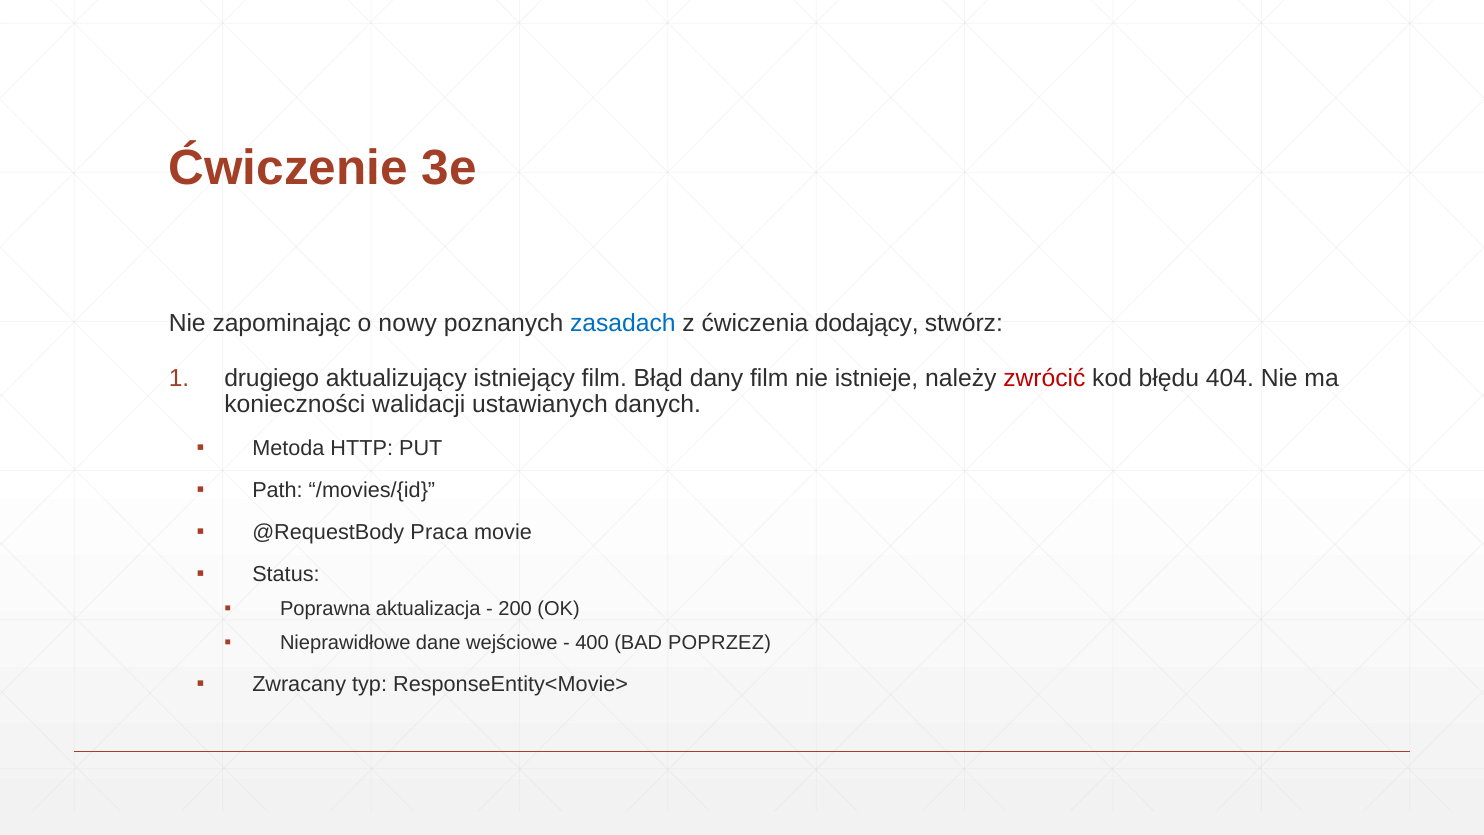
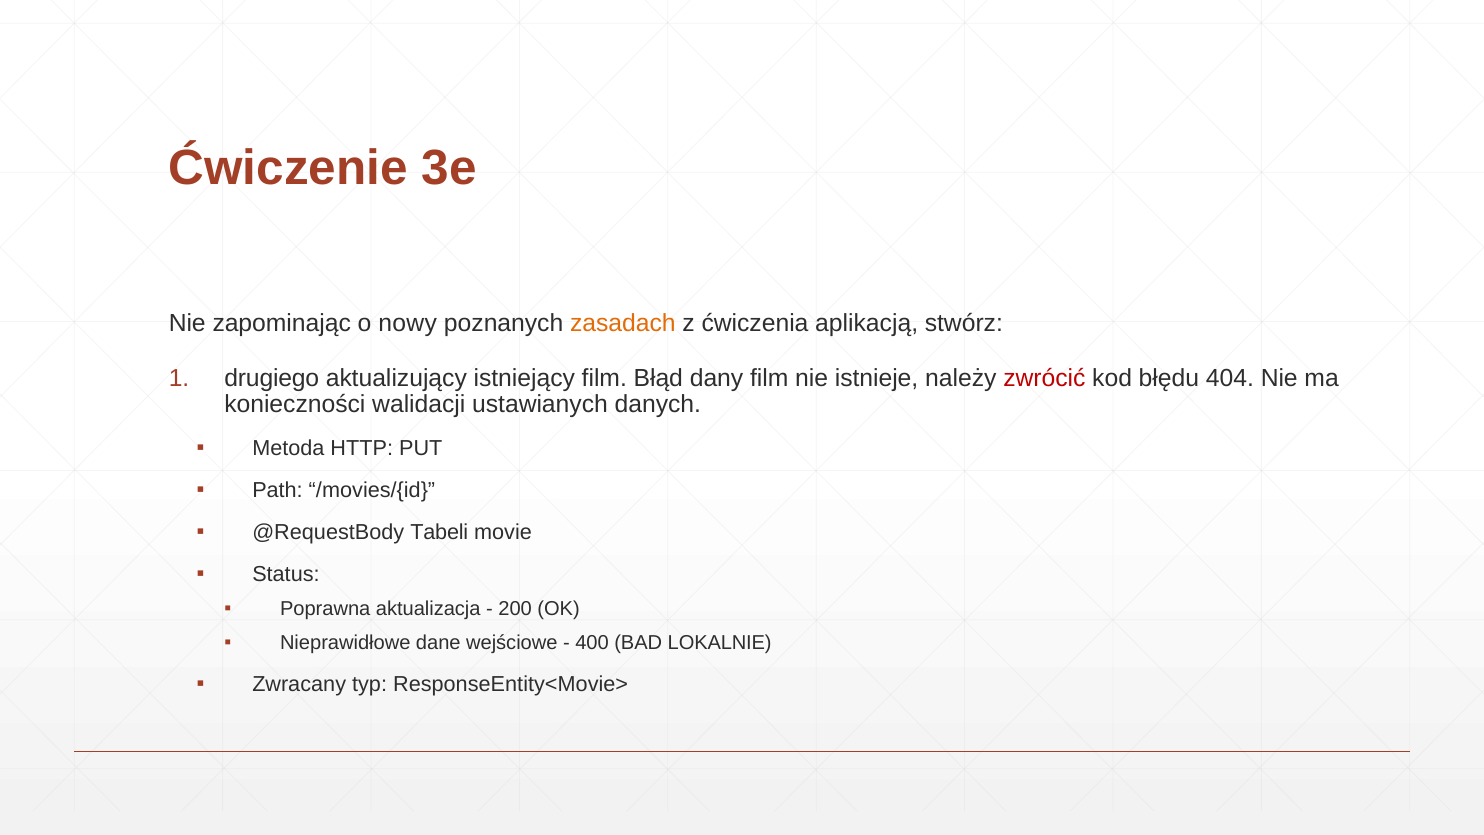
zasadach colour: blue -> orange
dodający: dodający -> aplikacją
Praca: Praca -> Tabeli
POPRZEZ: POPRZEZ -> LOKALNIE
